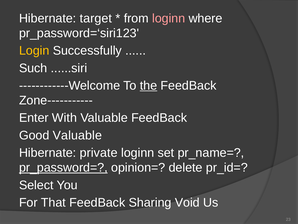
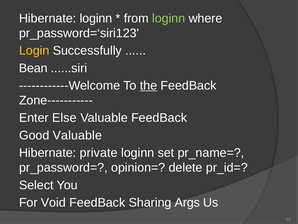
Hibernate target: target -> loginn
loginn at (169, 18) colour: pink -> light green
Such: Such -> Bean
With: With -> Else
pr_password= underline: present -> none
That: That -> Void
Void: Void -> Args
